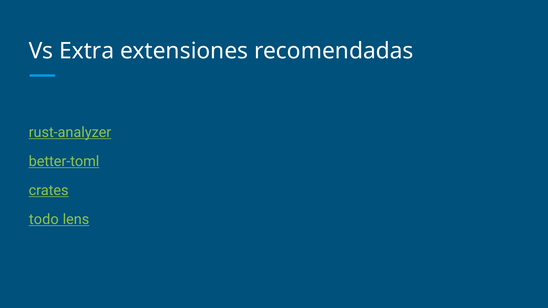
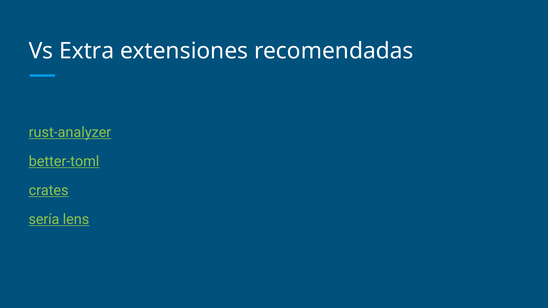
todo: todo -> sería
